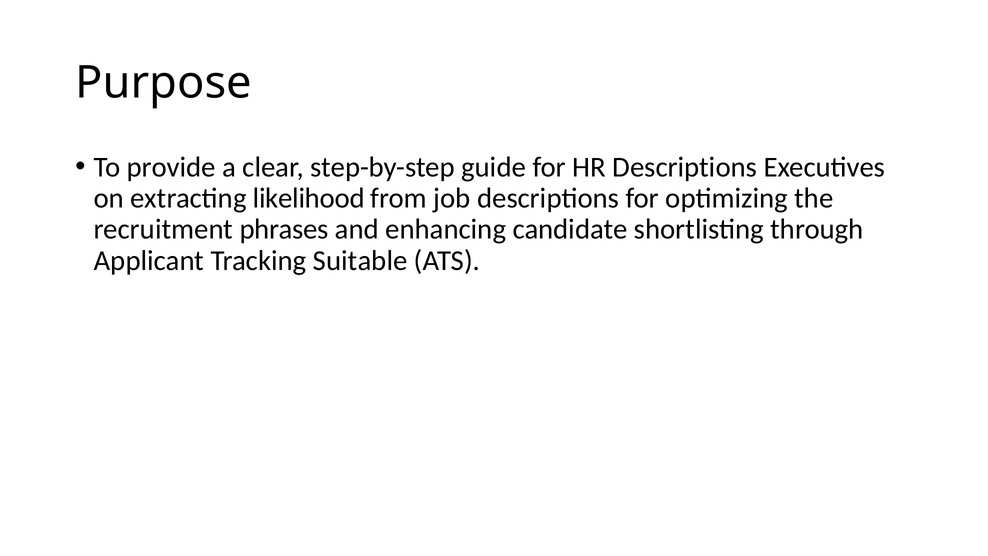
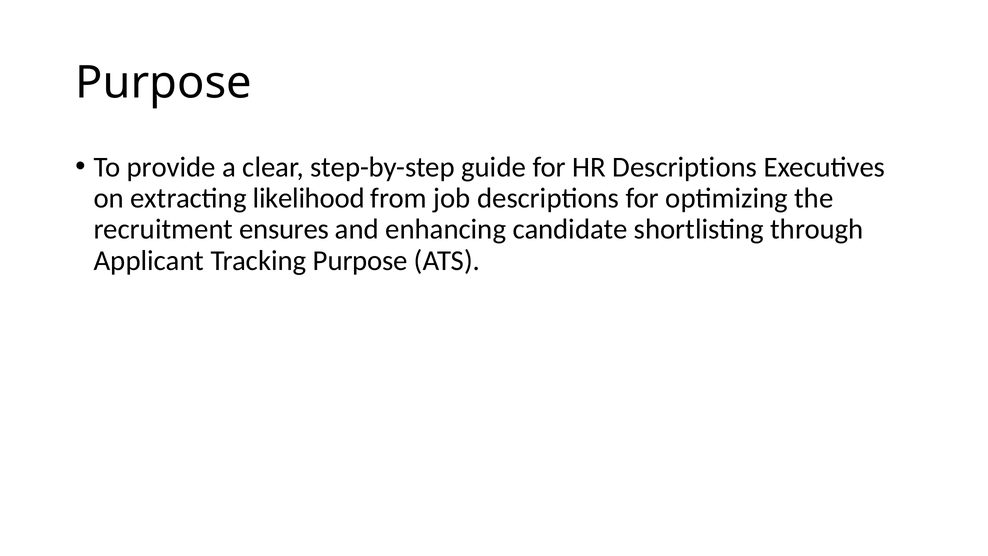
phrases: phrases -> ensures
Tracking Suitable: Suitable -> Purpose
